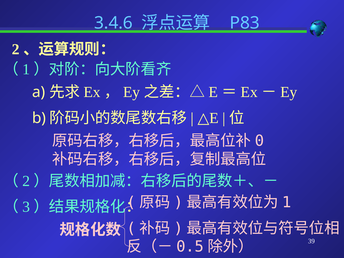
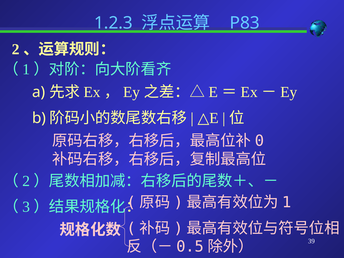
3.4.6: 3.4.6 -> 1.2.3
